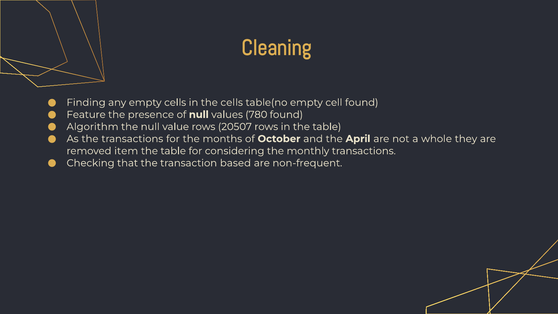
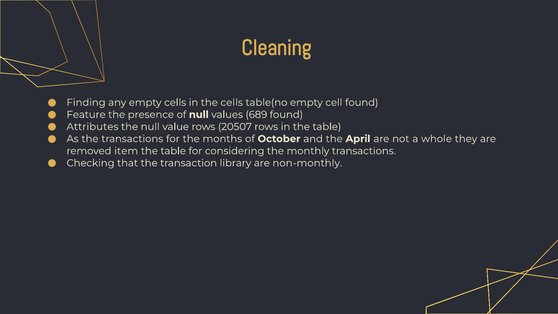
780: 780 -> 689
Algorithm: Algorithm -> Attributes
based: based -> library
non-frequent: non-frequent -> non-monthly
